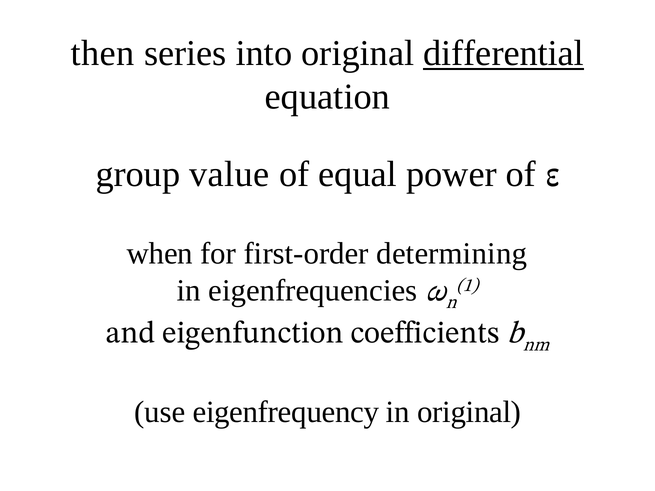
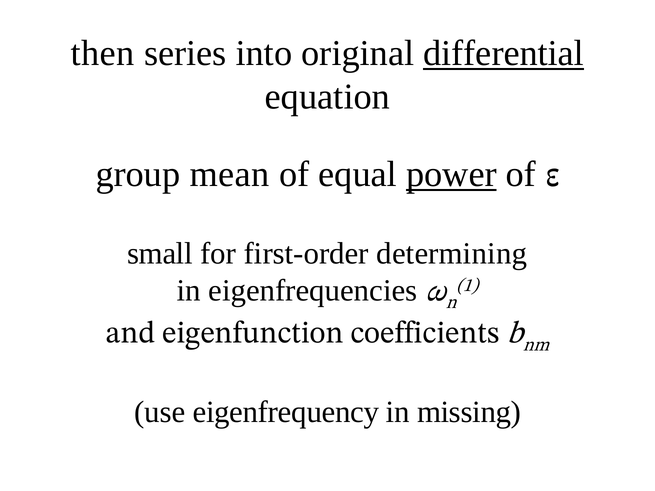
value: value -> mean
power underline: none -> present
when: when -> small
in original: original -> missing
